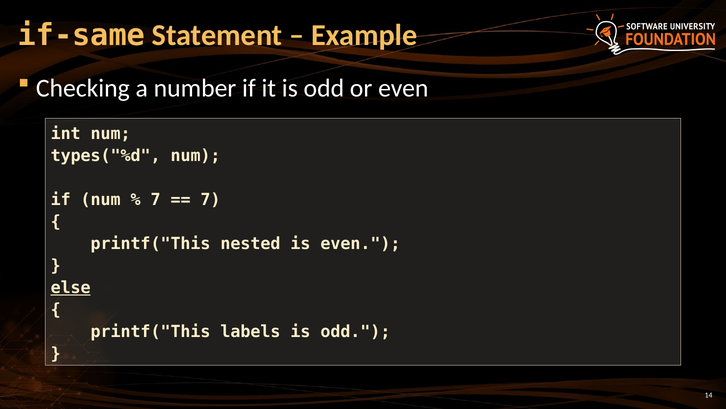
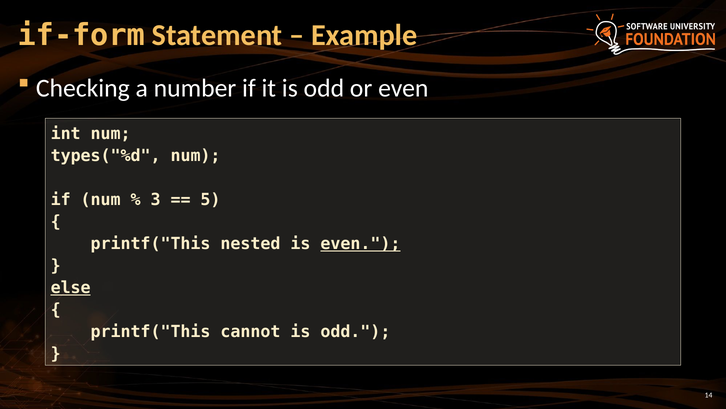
if-same: if-same -> if-form
7 at (156, 200): 7 -> 3
7 at (210, 200): 7 -> 5
even at (360, 244) underline: none -> present
labels: labels -> cannot
